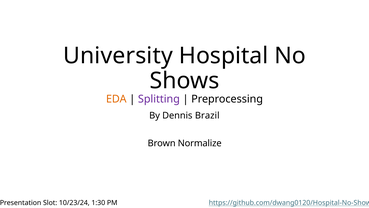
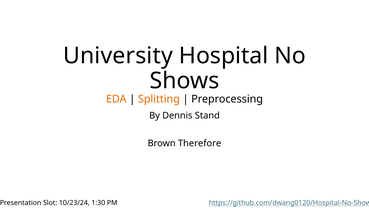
Splitting colour: purple -> orange
Brazil: Brazil -> Stand
Normalize: Normalize -> Therefore
